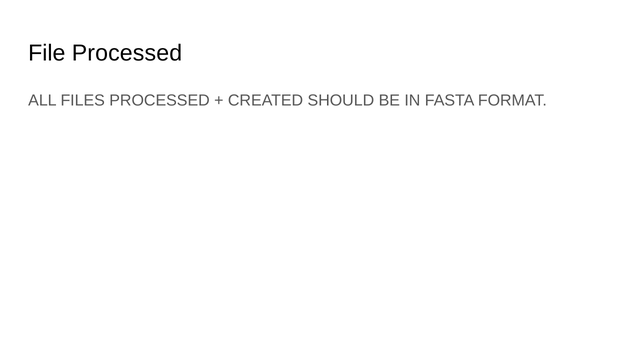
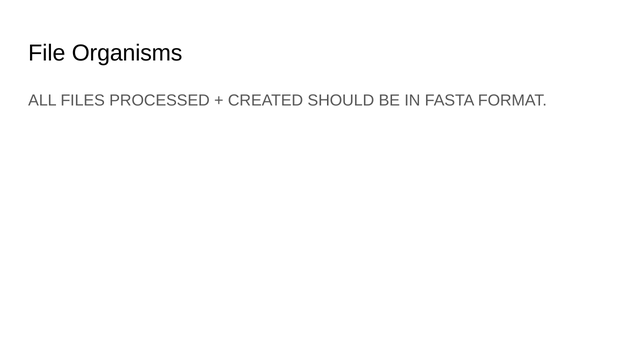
File Processed: Processed -> Organisms
